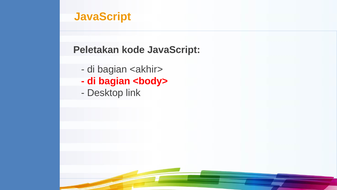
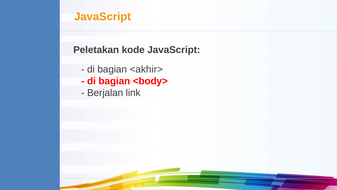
Desktop: Desktop -> Berjalan
